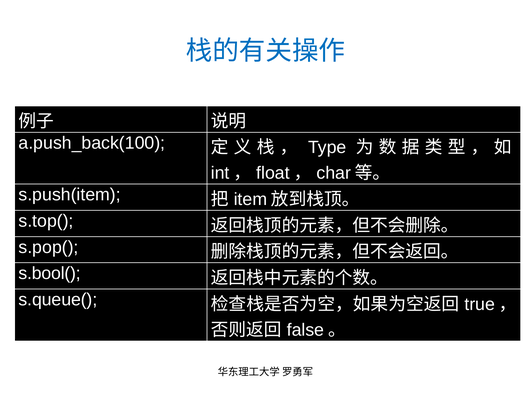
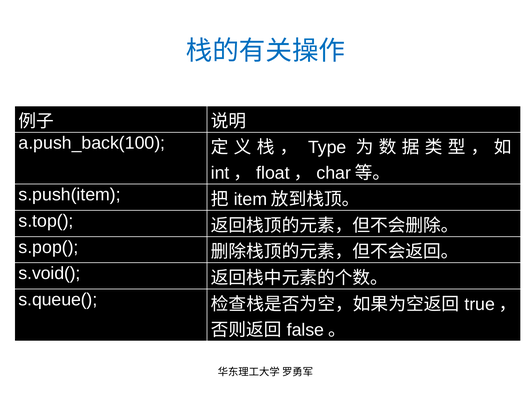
s.bool(: s.bool( -> s.void(
